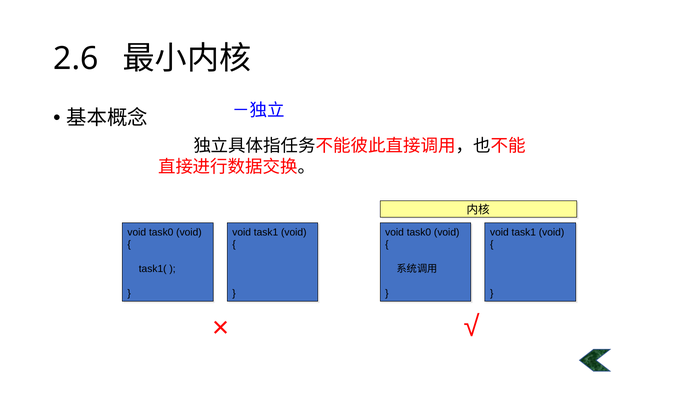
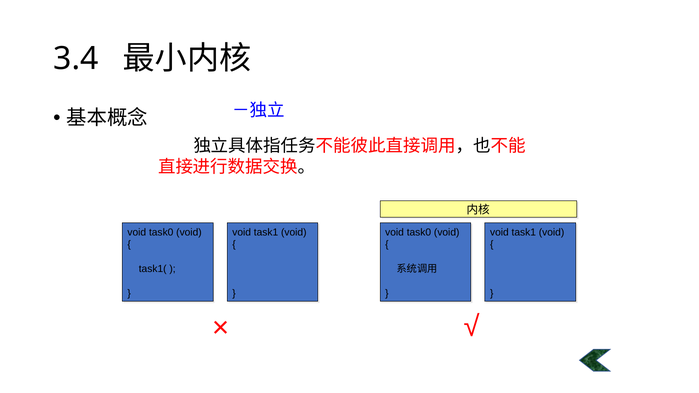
2.6: 2.6 -> 3.4
